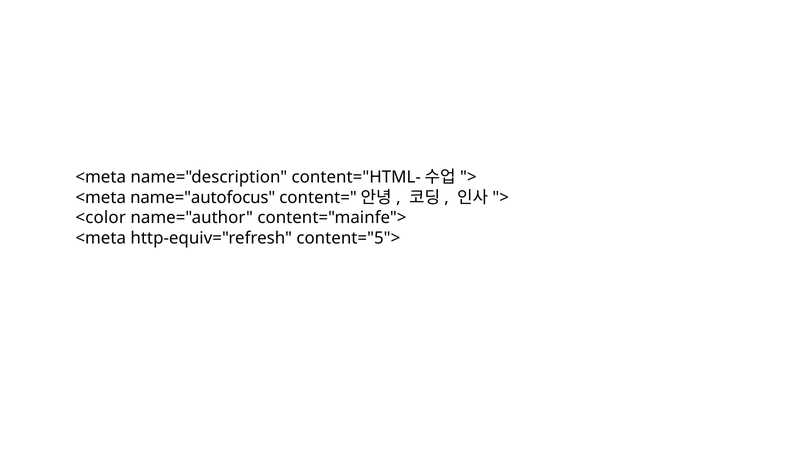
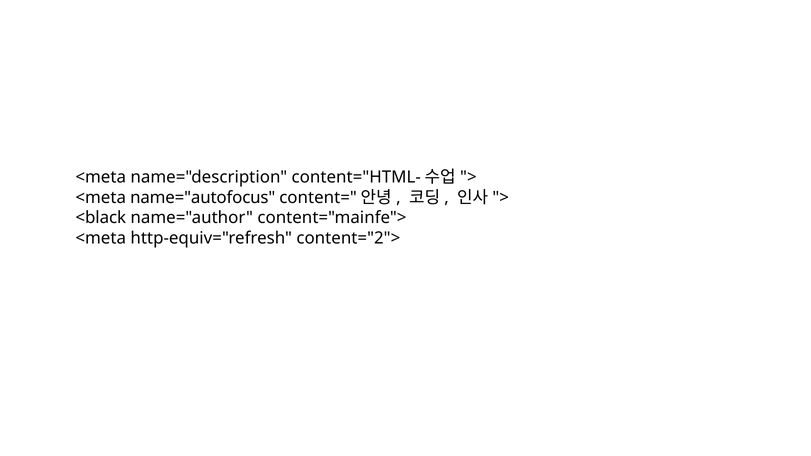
<color: <color -> <black
content="5">: content="5"> -> content="2">
